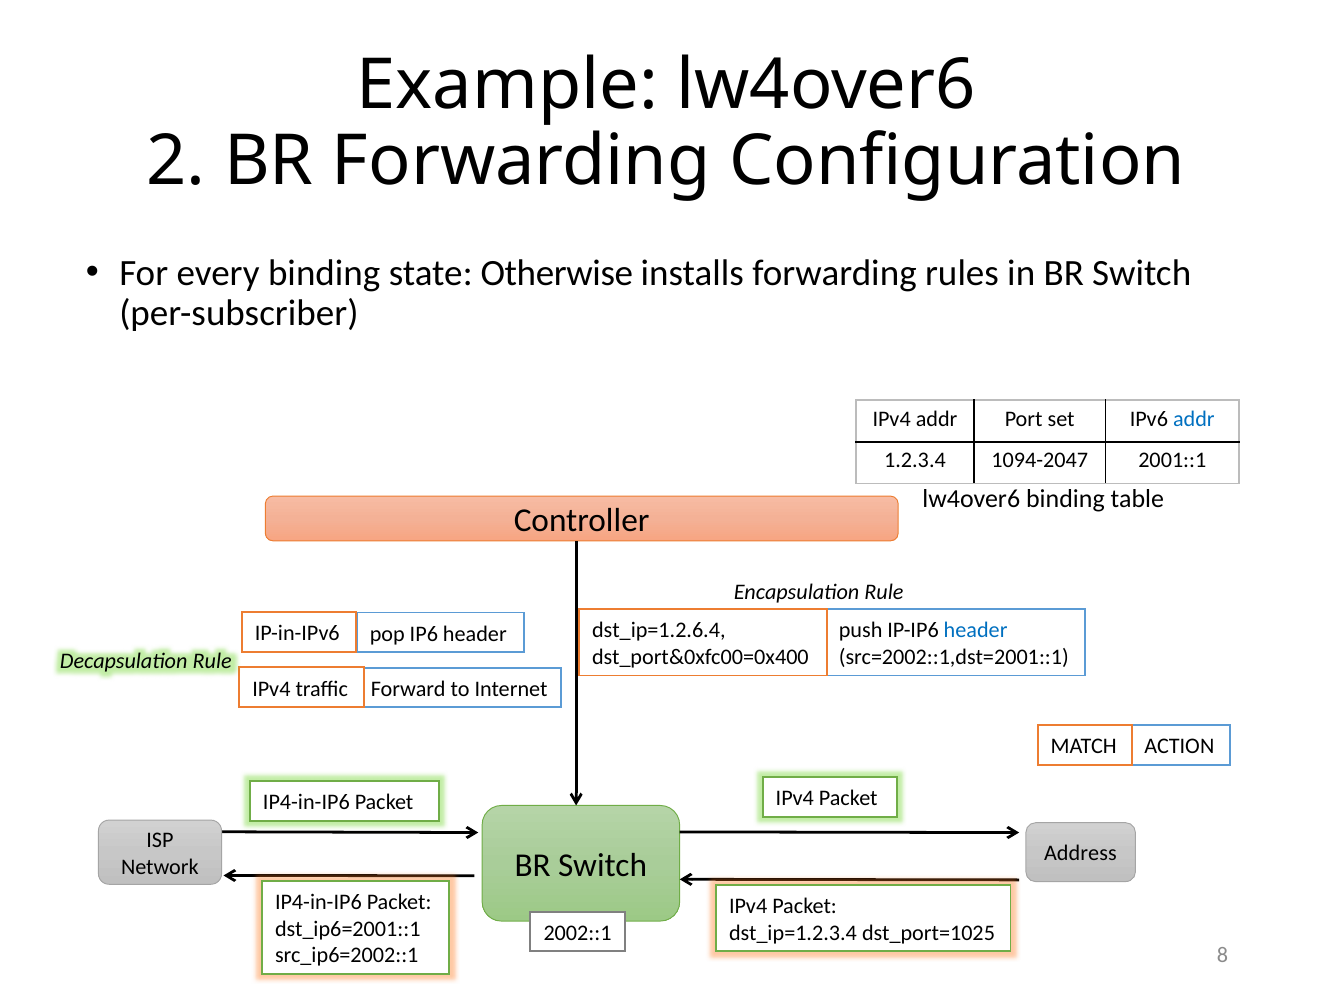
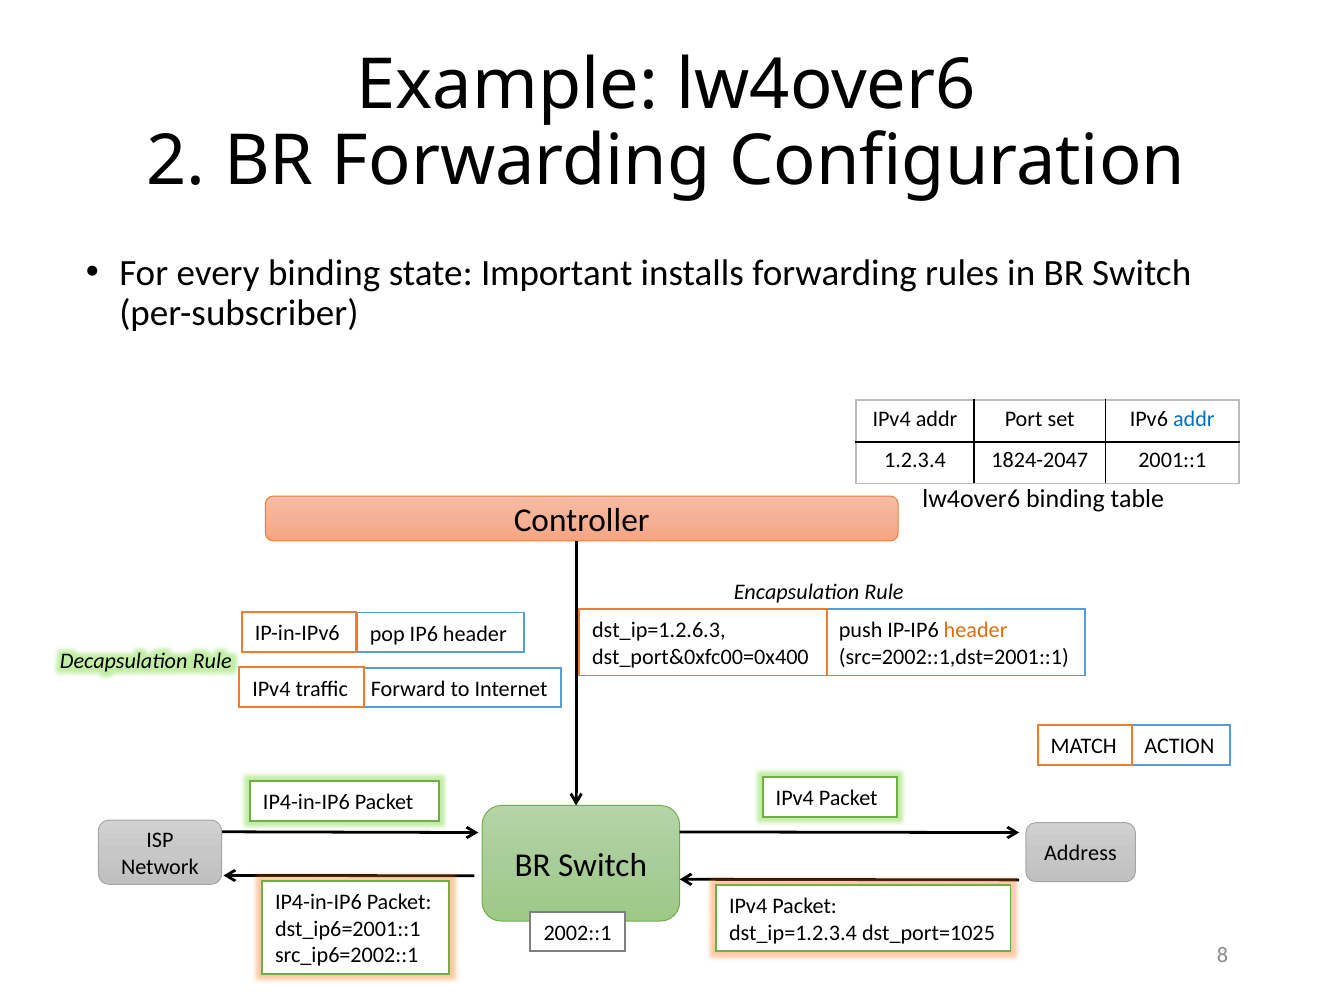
Otherwise: Otherwise -> Important
1094-2047: 1094-2047 -> 1824-2047
header at (976, 630) colour: blue -> orange
dst_ip=1.2.6.4: dst_ip=1.2.6.4 -> dst_ip=1.2.6.3
